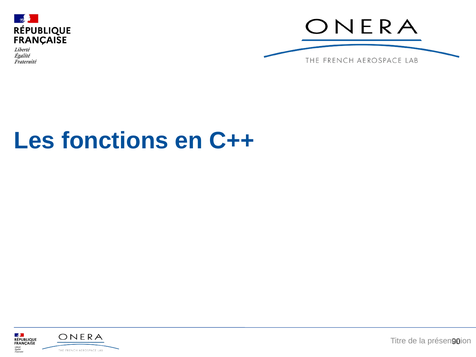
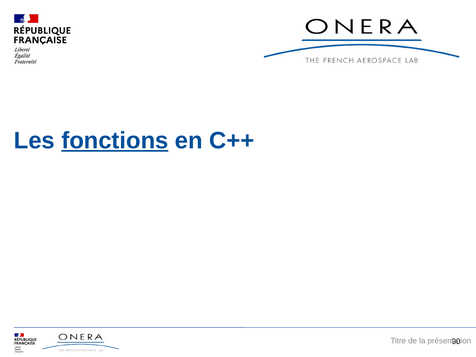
fonctions underline: none -> present
